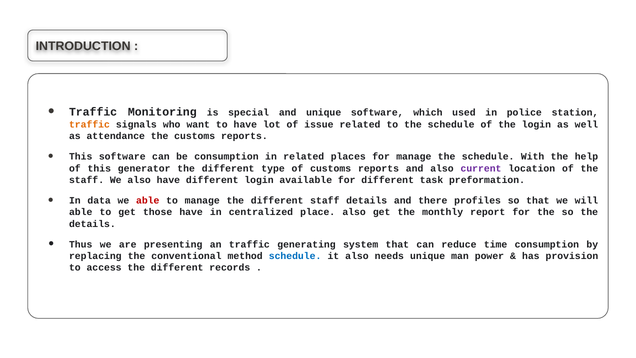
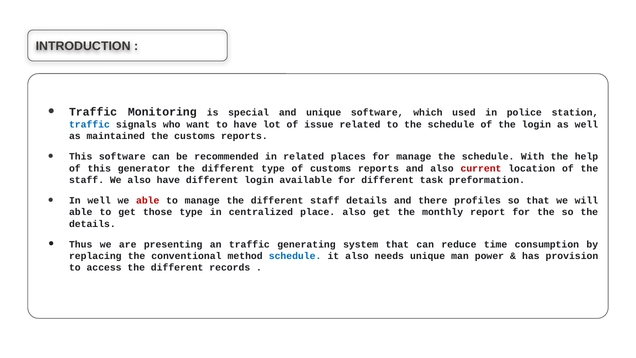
traffic at (89, 124) colour: orange -> blue
attendance: attendance -> maintained
be consumption: consumption -> recommended
current colour: purple -> red
In data: data -> well
those have: have -> type
